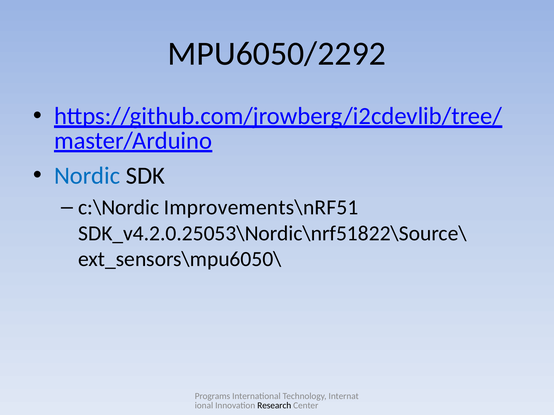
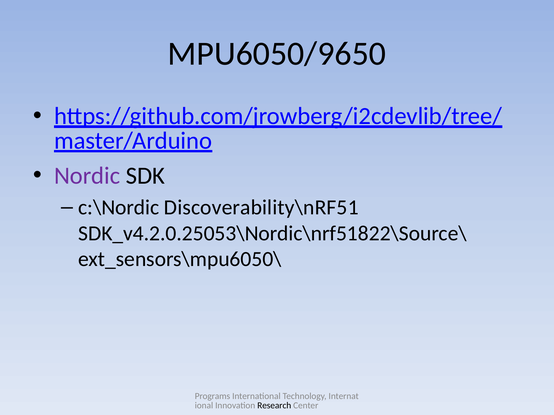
MPU6050/2292: MPU6050/2292 -> MPU6050/9650
Nordic colour: blue -> purple
Improvements\nRF51: Improvements\nRF51 -> Discoverability\nRF51
